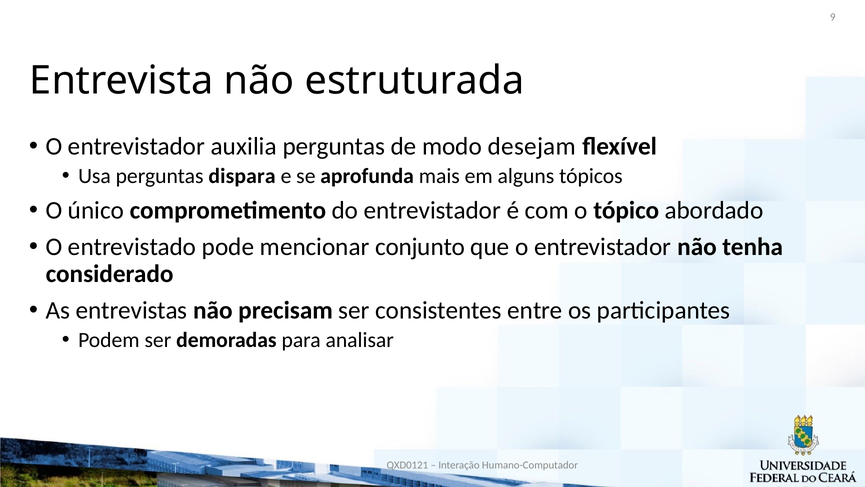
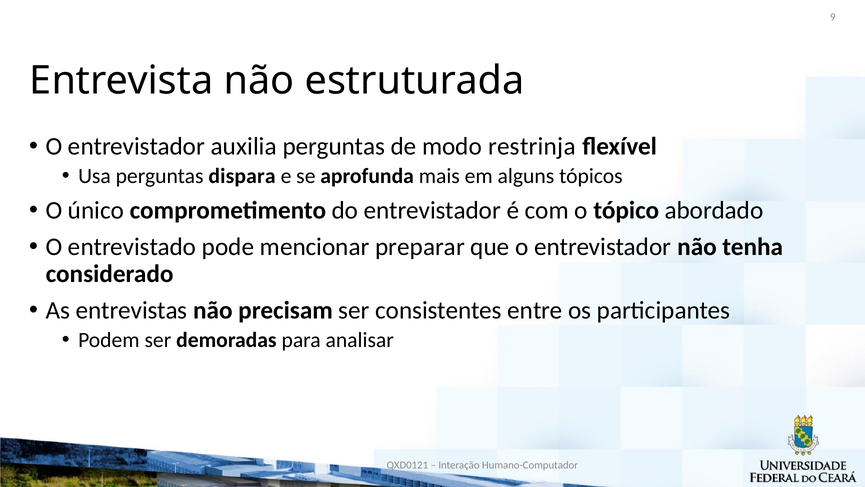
desejam: desejam -> restrinja
conjunto: conjunto -> preparar
